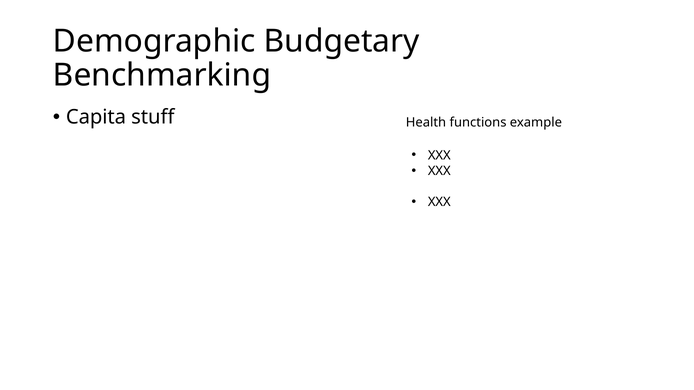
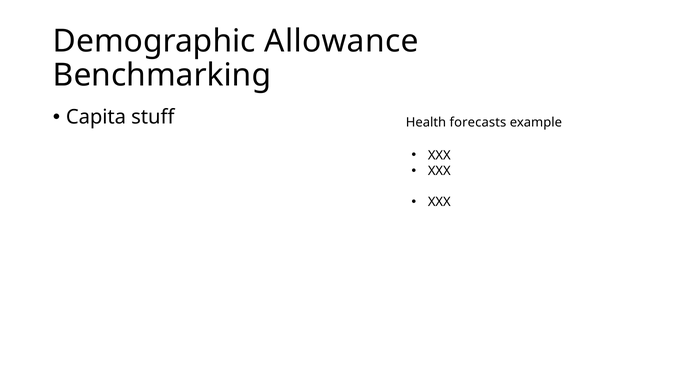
Budgetary: Budgetary -> Allowance
functions: functions -> forecasts
